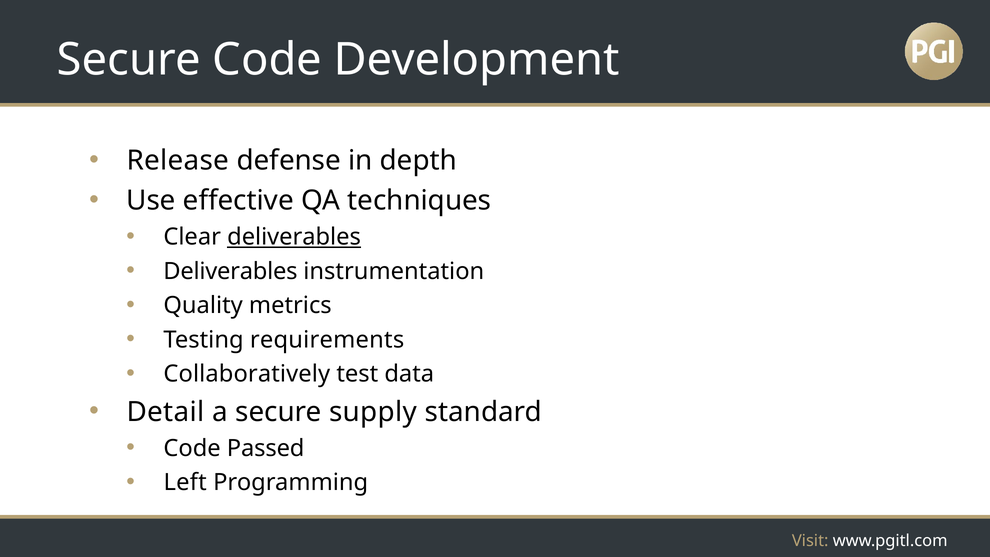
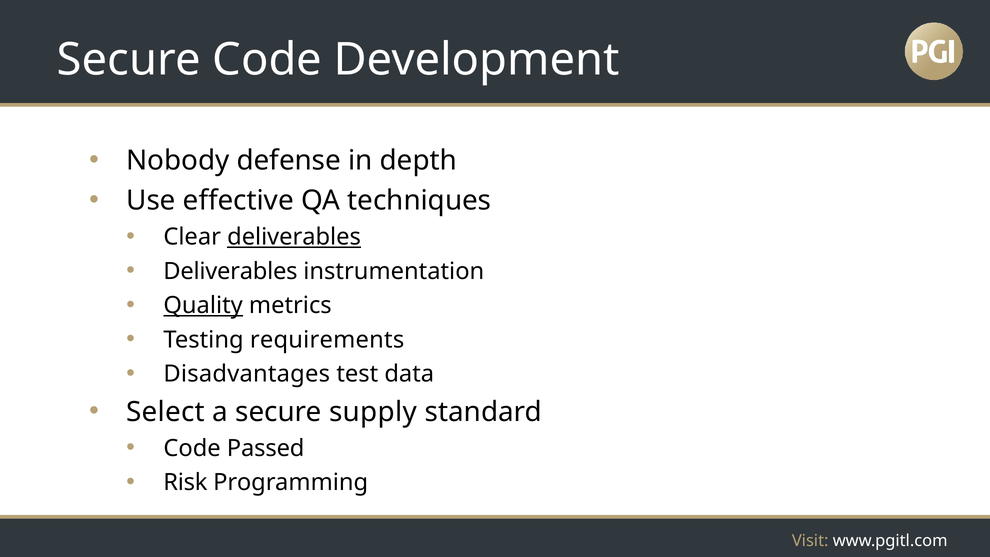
Release: Release -> Nobody
Quality underline: none -> present
Collaboratively: Collaboratively -> Disadvantages
Detail: Detail -> Select
Left: Left -> Risk
